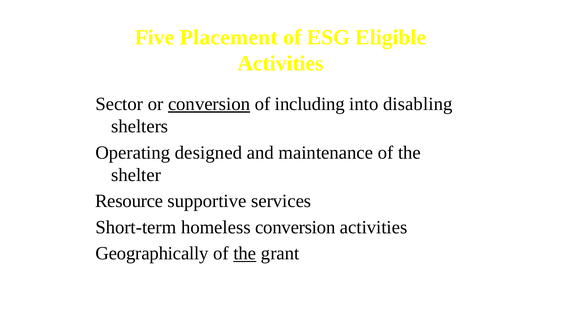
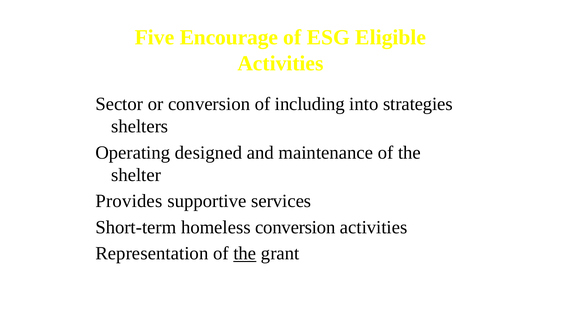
Placement: Placement -> Encourage
conversion at (209, 104) underline: present -> none
disabling: disabling -> strategies
Resource: Resource -> Provides
Geographically: Geographically -> Representation
